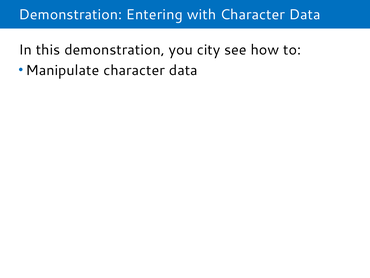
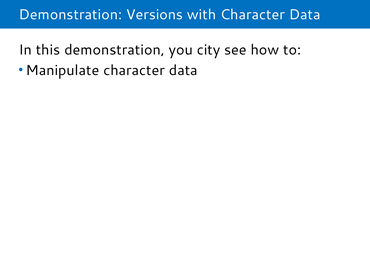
Entering: Entering -> Versions
